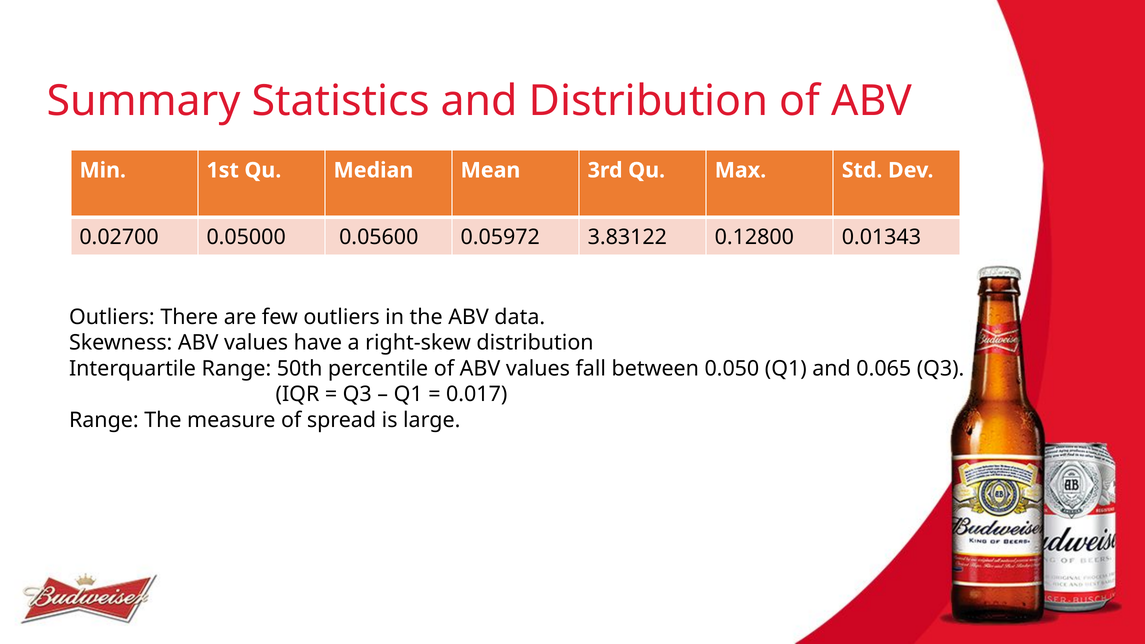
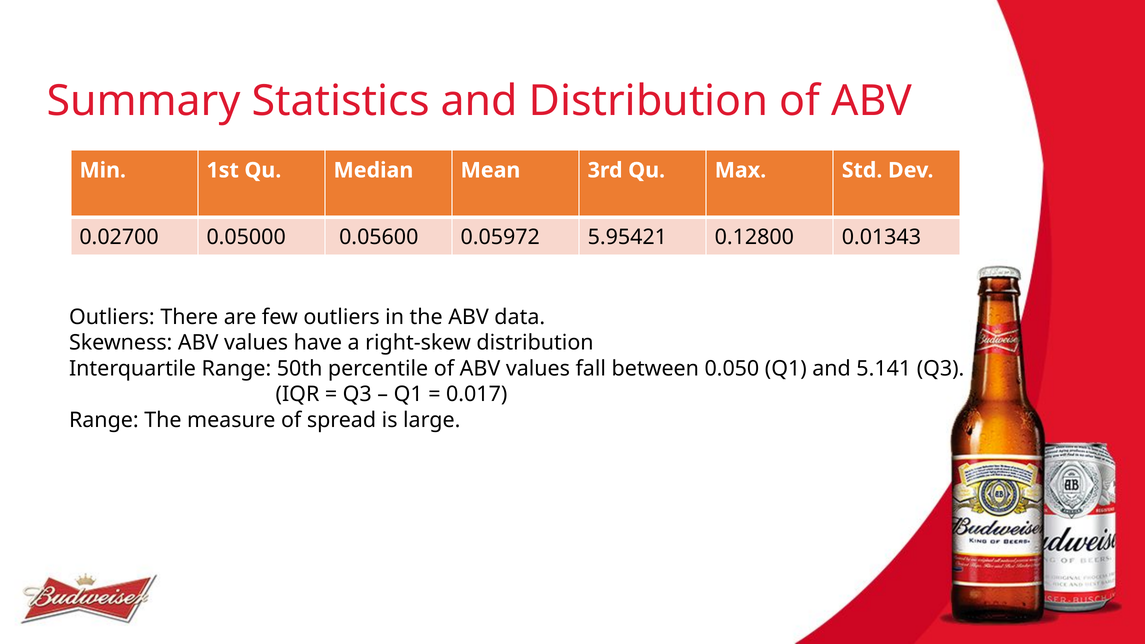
3.83122: 3.83122 -> 5.95421
0.065: 0.065 -> 5.141
